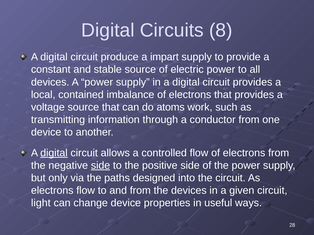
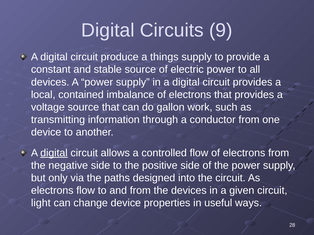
8: 8 -> 9
impart: impart -> things
atoms: atoms -> gallon
side at (100, 166) underline: present -> none
